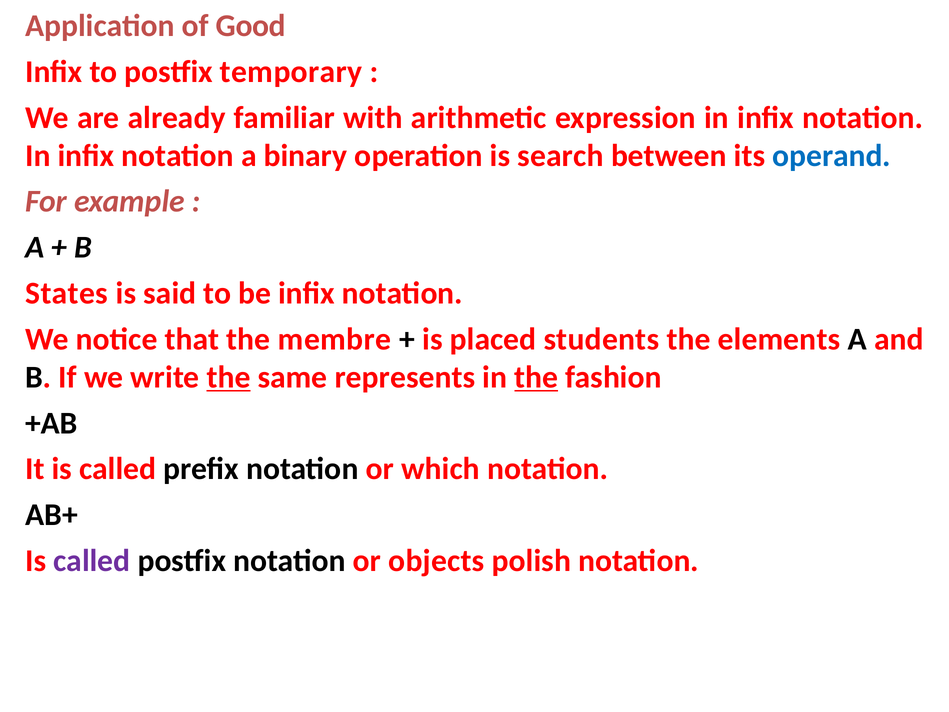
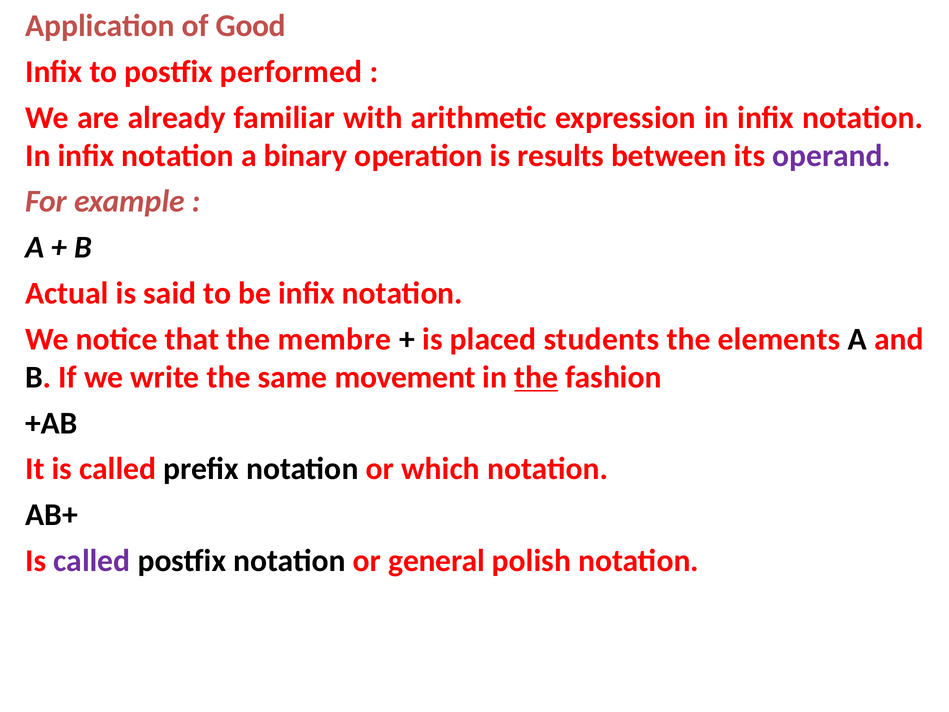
temporary: temporary -> performed
search: search -> results
operand colour: blue -> purple
States: States -> Actual
the at (229, 377) underline: present -> none
represents: represents -> movement
objects: objects -> general
